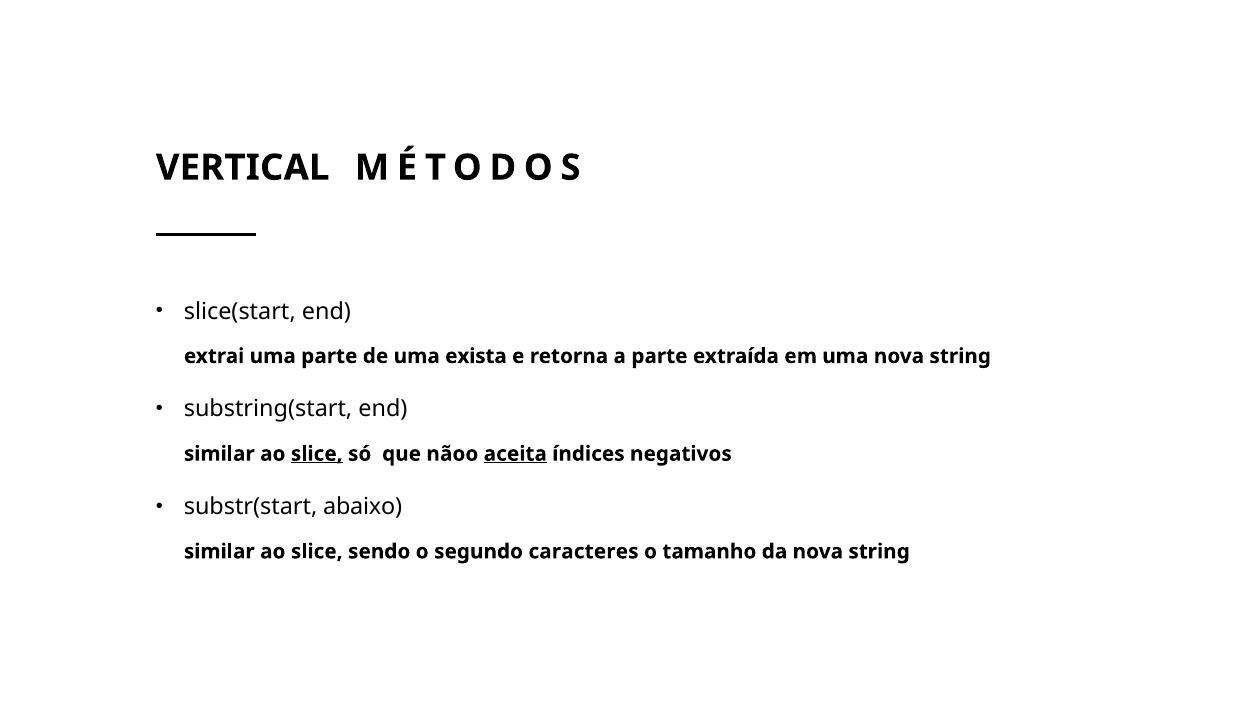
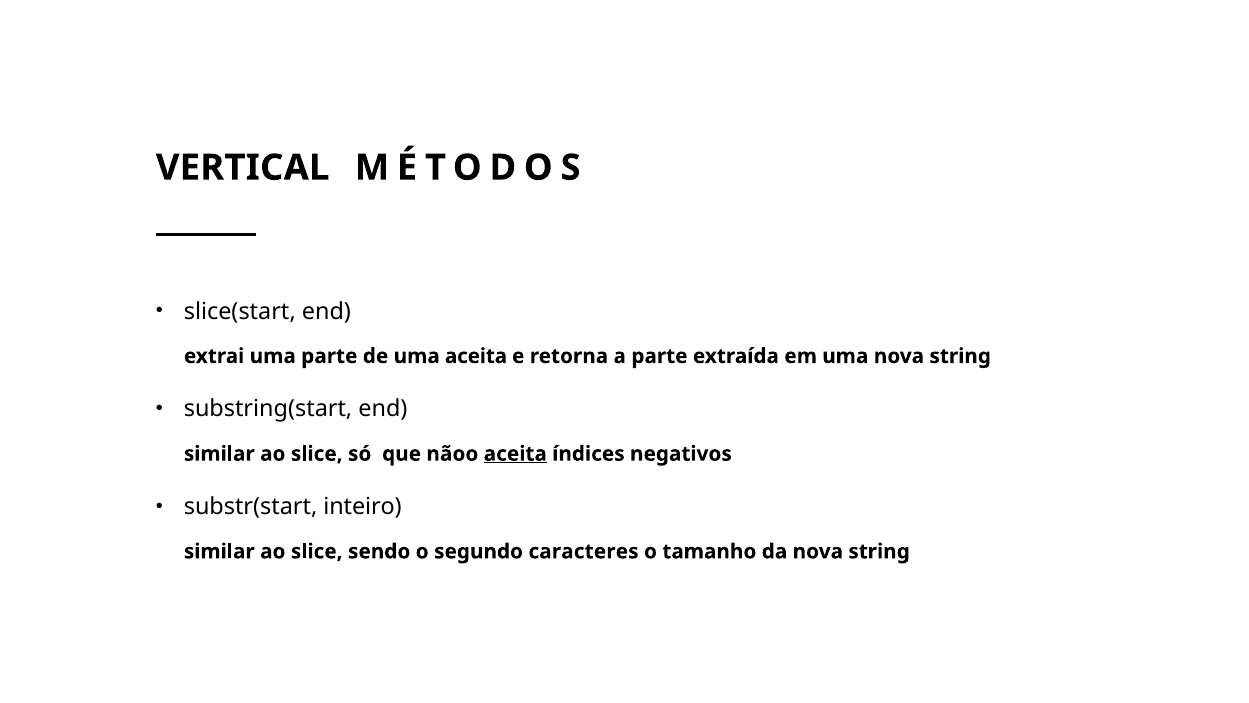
uma exista: exista -> aceita
slice at (317, 454) underline: present -> none
abaixo: abaixo -> inteiro
